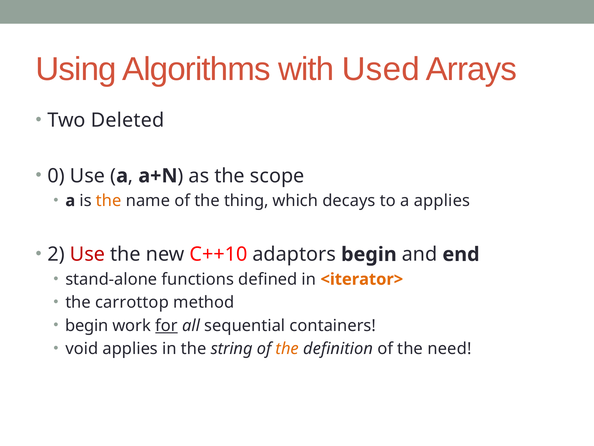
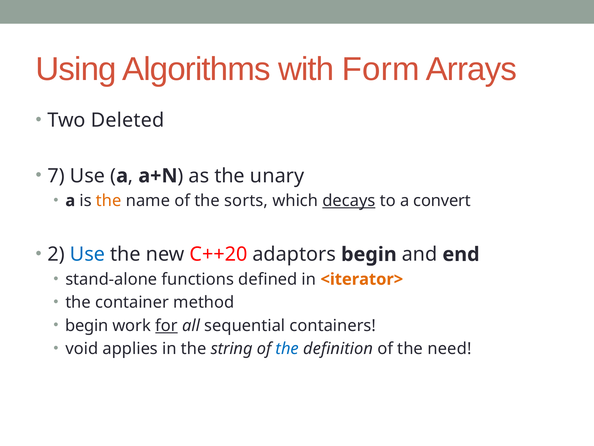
Used: Used -> Form
0: 0 -> 7
scope: scope -> unary
thing: thing -> sorts
decays underline: none -> present
a applies: applies -> convert
Use at (87, 254) colour: red -> blue
C++10: C++10 -> C++20
carrottop: carrottop -> container
the at (287, 348) colour: orange -> blue
